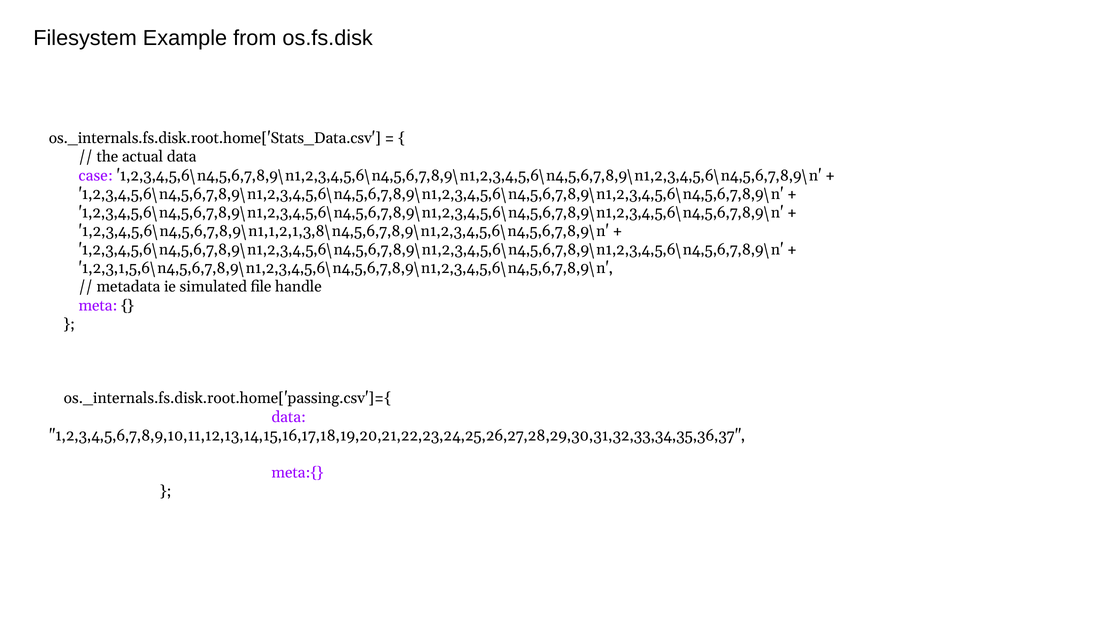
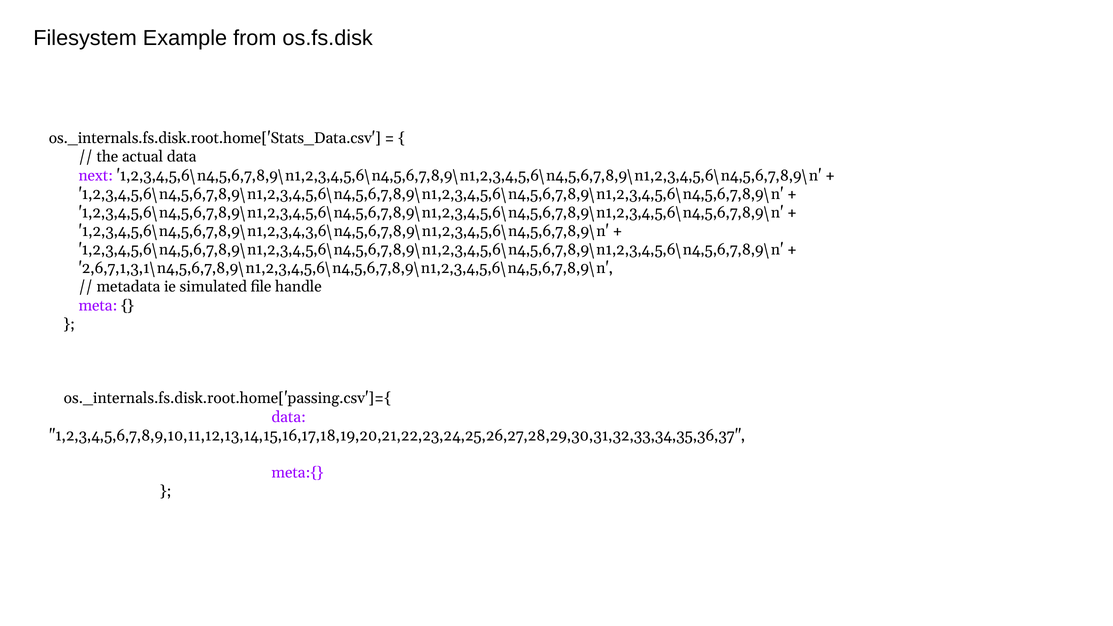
case: case -> next
1,2,3,4,5,6\n4,5,6,7,8,9\n1,1,2,1,3,8\n4,5,6,7,8,9\n1,2,3,4,5,6\n4,5,6,7,8,9\n: 1,2,3,4,5,6\n4,5,6,7,8,9\n1,1,2,1,3,8\n4,5,6,7,8,9\n1,2,3,4,5,6\n4,5,6,7,8,9\n -> 1,2,3,4,5,6\n4,5,6,7,8,9\n1,2,3,4,3,6\n4,5,6,7,8,9\n1,2,3,4,5,6\n4,5,6,7,8,9\n
1,2,3,1,5,6\n4,5,6,7,8,9\n1,2,3,4,5,6\n4,5,6,7,8,9\n1,2,3,4,5,6\n4,5,6,7,8,9\n: 1,2,3,1,5,6\n4,5,6,7,8,9\n1,2,3,4,5,6\n4,5,6,7,8,9\n1,2,3,4,5,6\n4,5,6,7,8,9\n -> 2,6,7,1,3,1\n4,5,6,7,8,9\n1,2,3,4,5,6\n4,5,6,7,8,9\n1,2,3,4,5,6\n4,5,6,7,8,9\n
